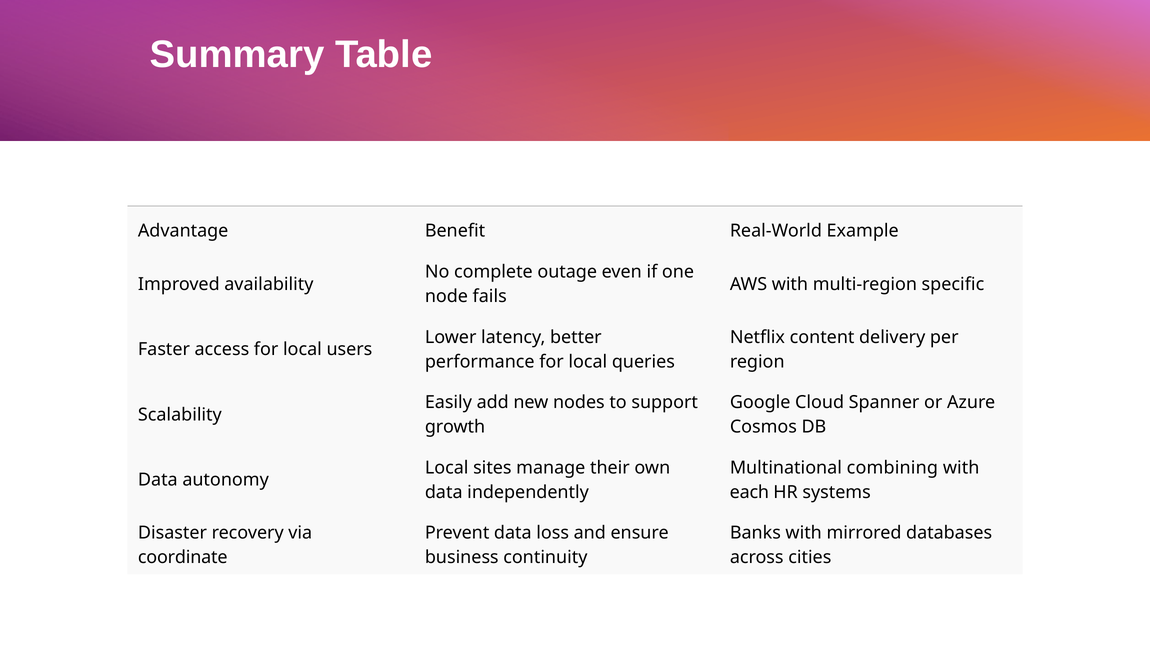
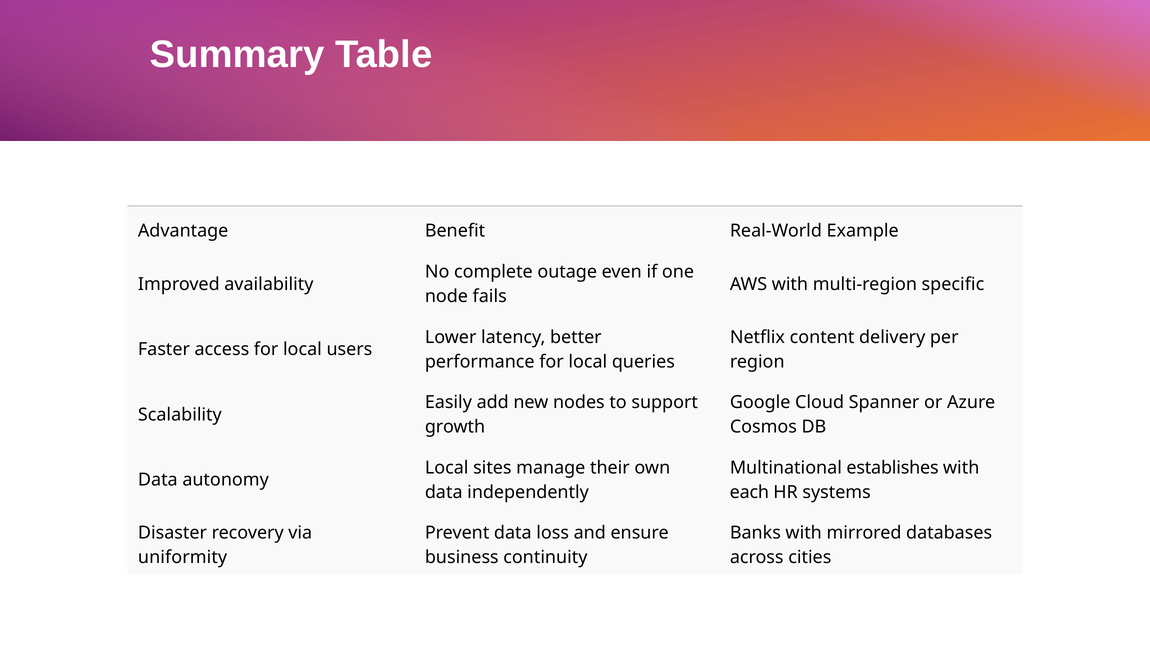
combining: combining -> establishes
coordinate: coordinate -> uniformity
